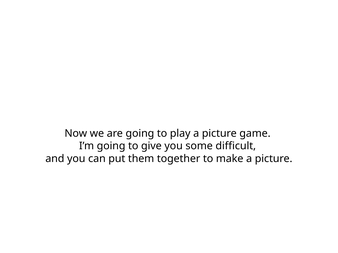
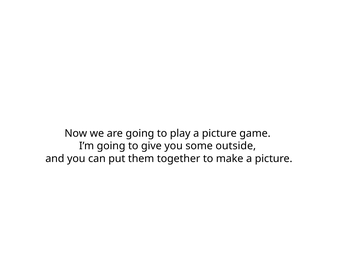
difficult: difficult -> outside
